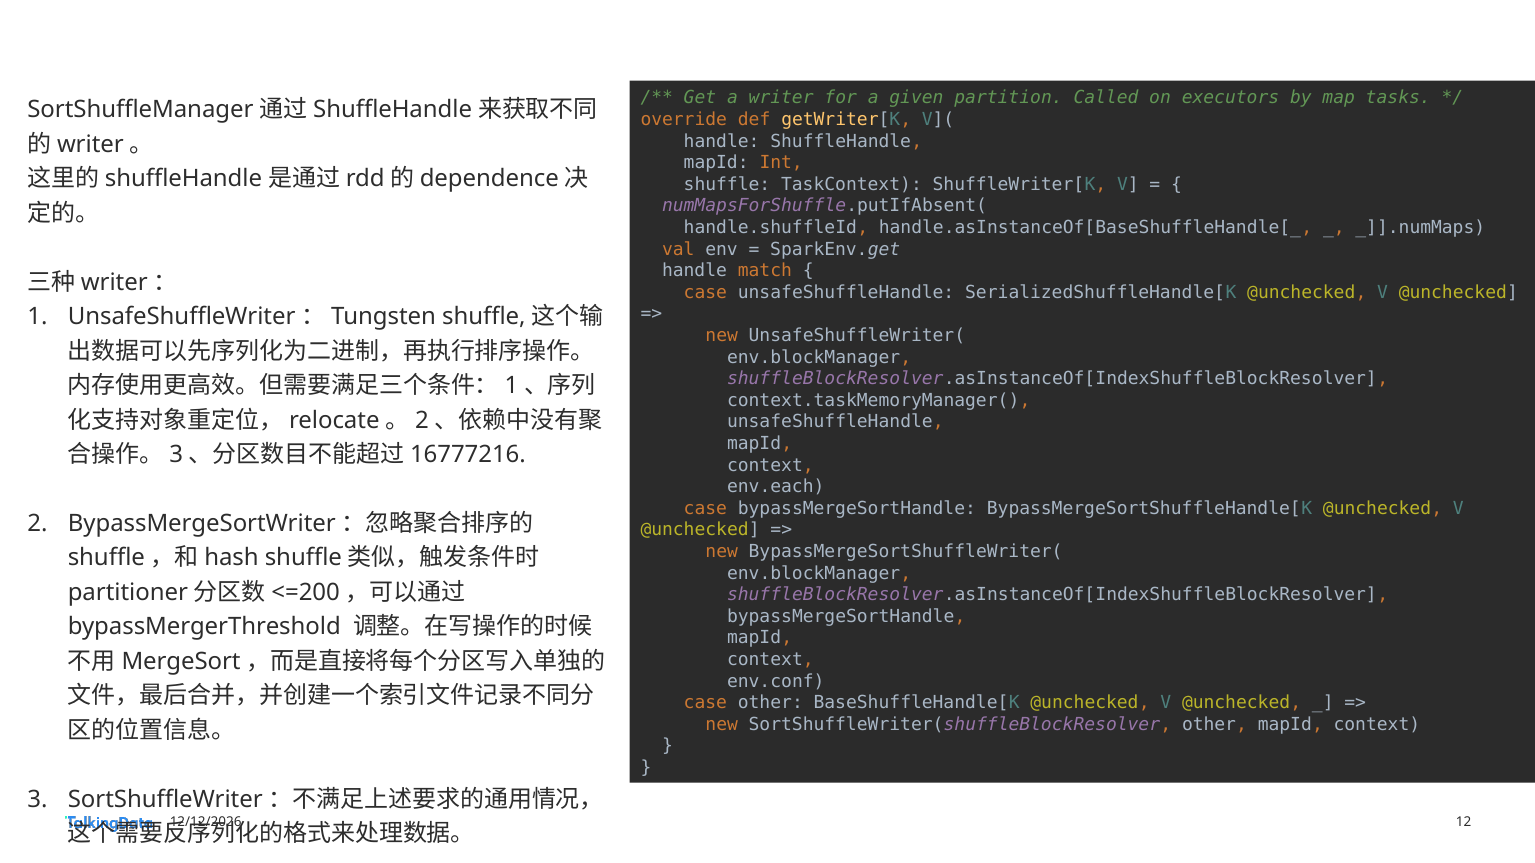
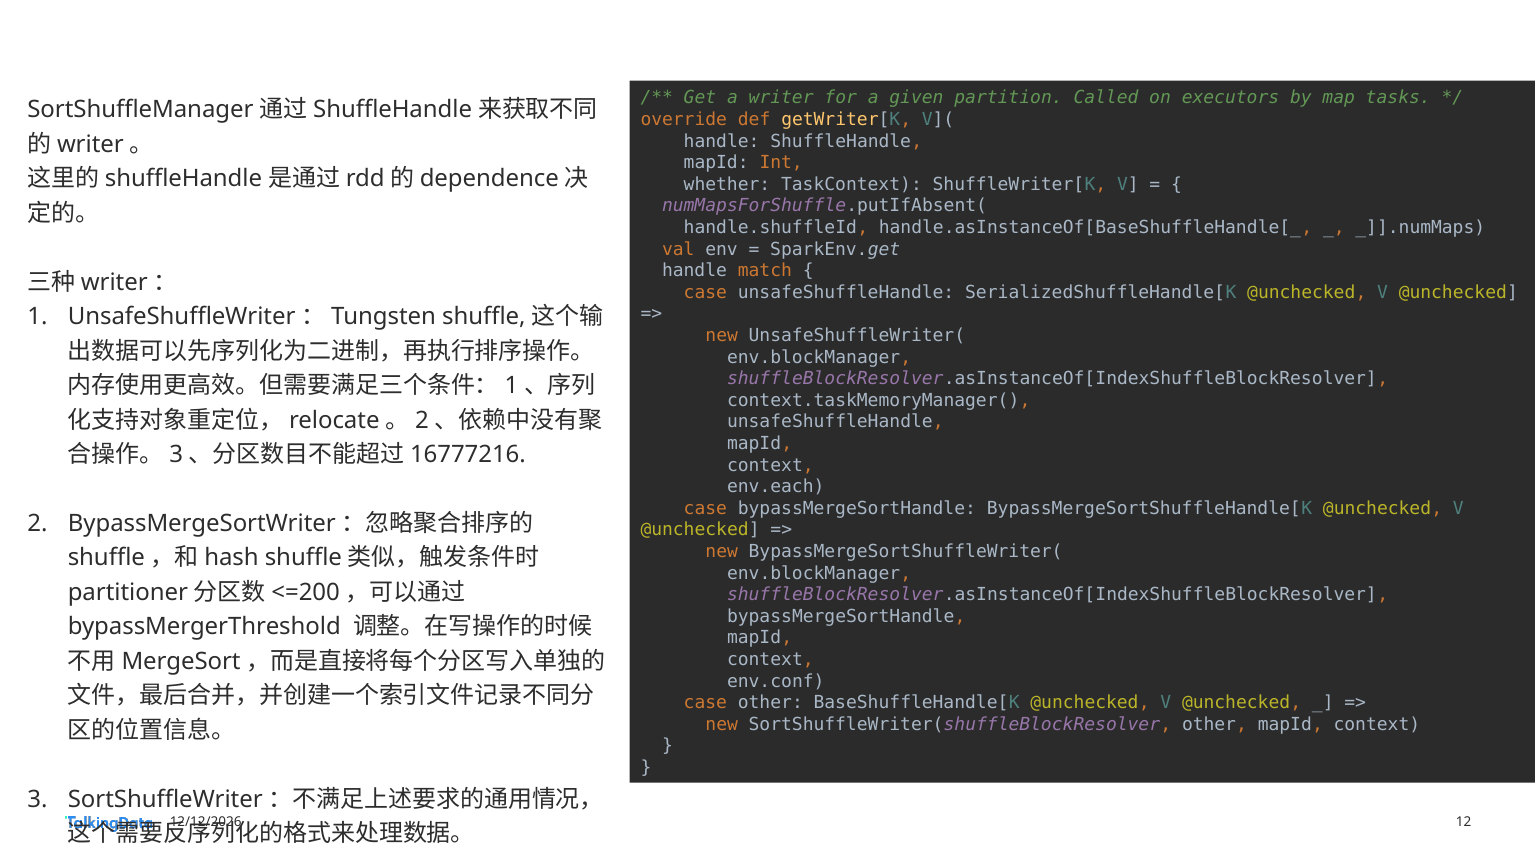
shuffle at (727, 184): shuffle -> whether
